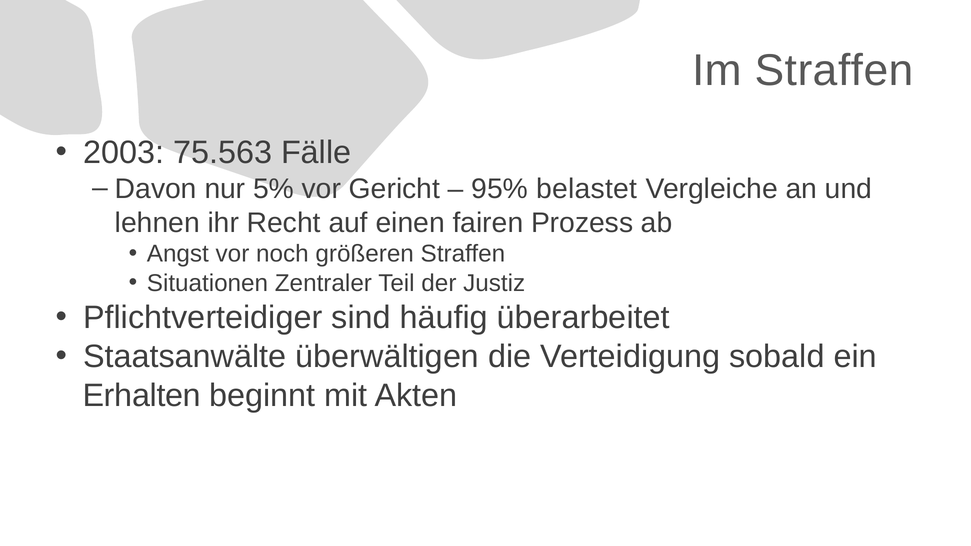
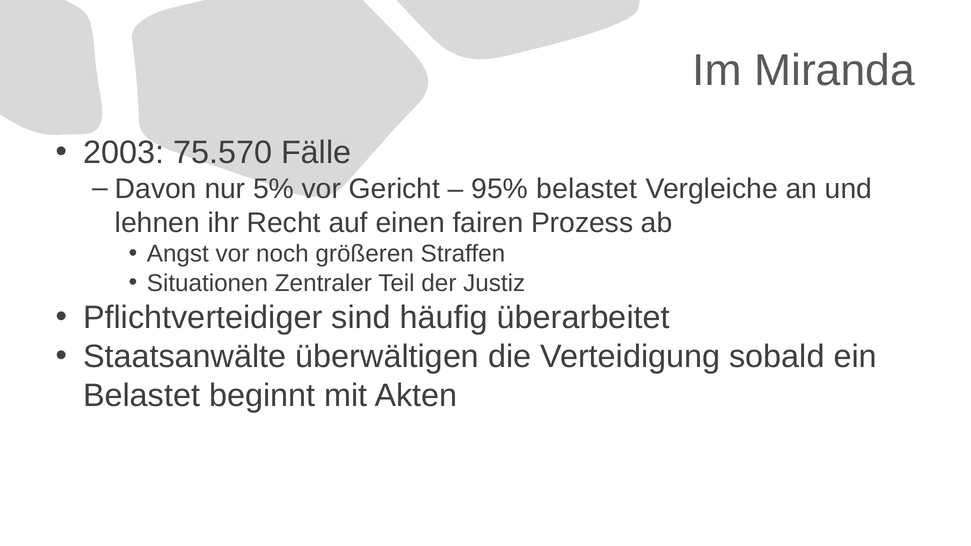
Im Straffen: Straffen -> Miranda
75.563: 75.563 -> 75.570
Erhalten at (142, 396): Erhalten -> Belastet
